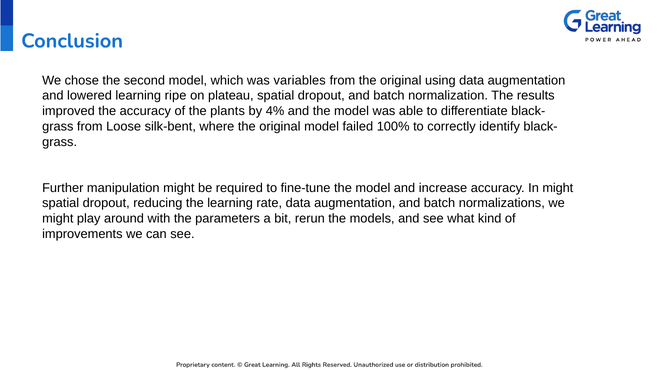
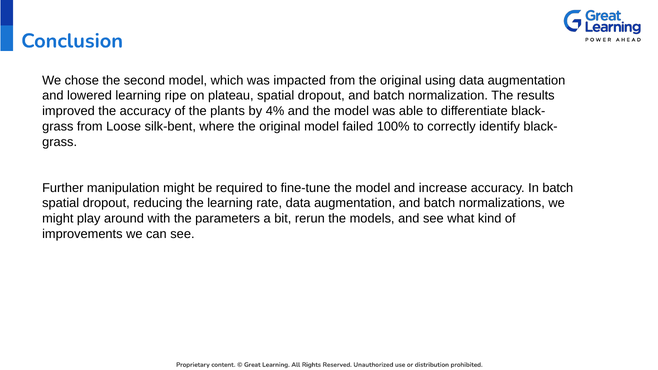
variables: variables -> impacted
In might: might -> batch
